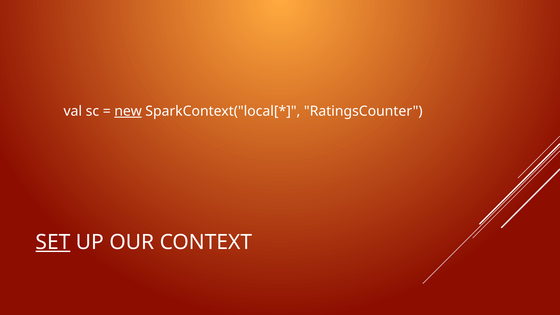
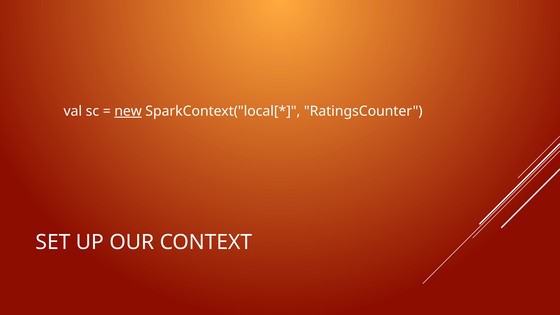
SET underline: present -> none
